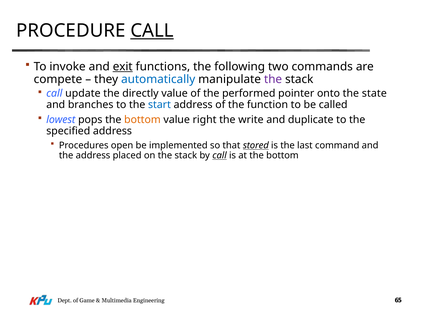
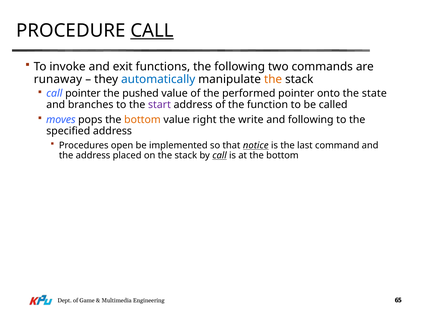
exit underline: present -> none
compete: compete -> runaway
the at (273, 79) colour: purple -> orange
call update: update -> pointer
directly: directly -> pushed
start colour: blue -> purple
lowest: lowest -> moves
and duplicate: duplicate -> following
stored: stored -> notice
